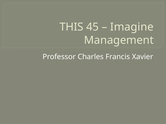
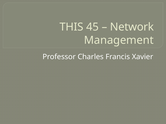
Imagine: Imagine -> Network
